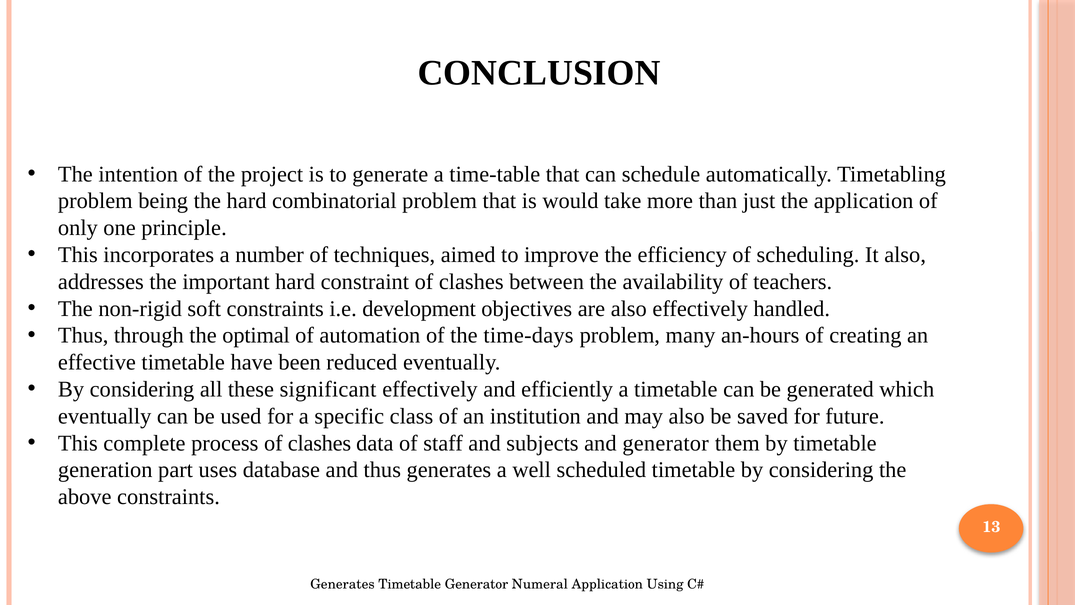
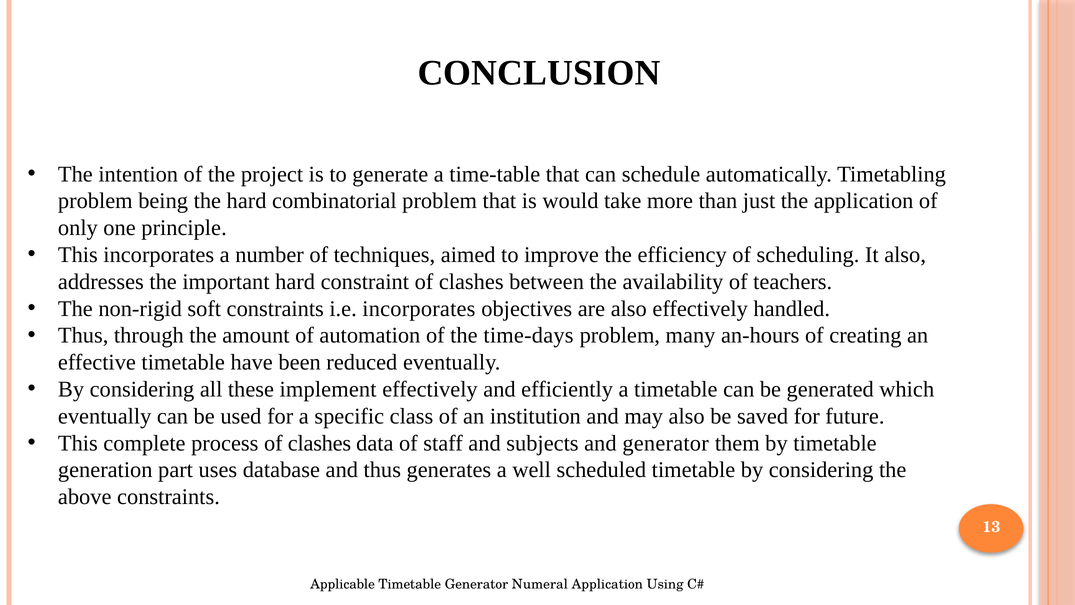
i.e development: development -> incorporates
optimal: optimal -> amount
significant: significant -> implement
Generates at (342, 584): Generates -> Applicable
